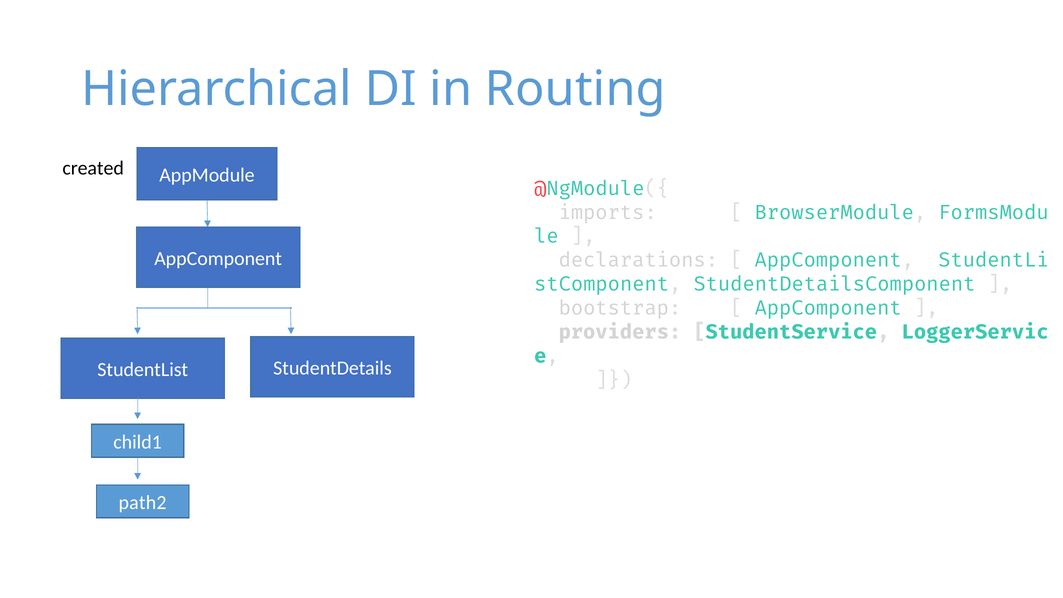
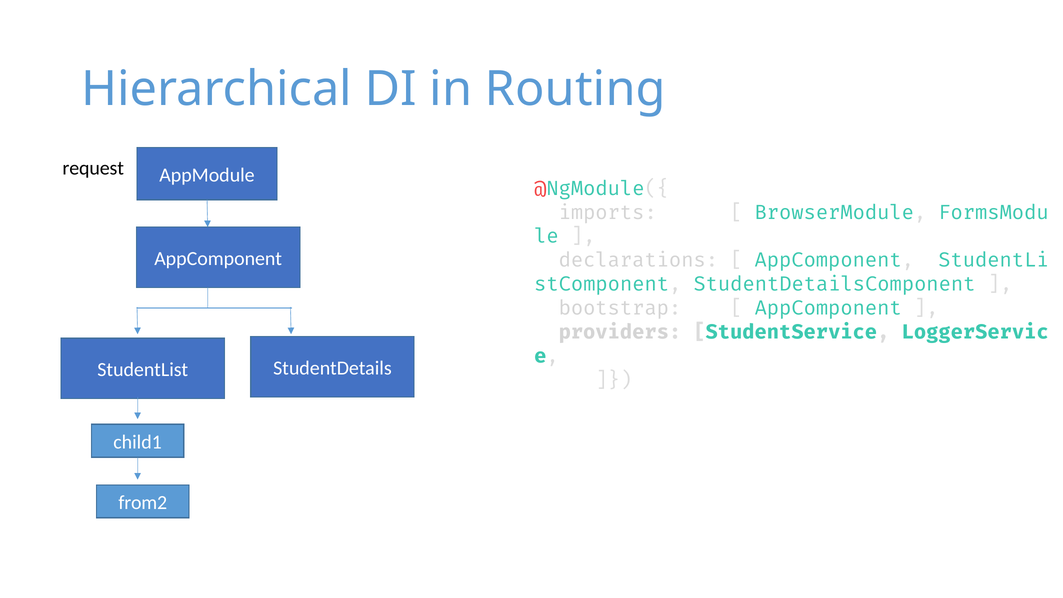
created: created -> request
path2: path2 -> from2
